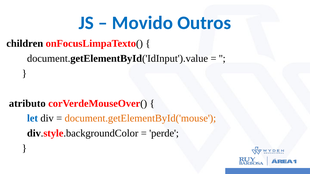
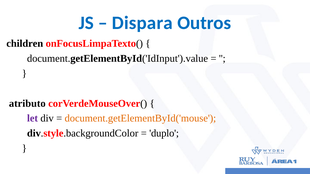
Movido: Movido -> Dispara
let colour: blue -> purple
perde: perde -> duplo
